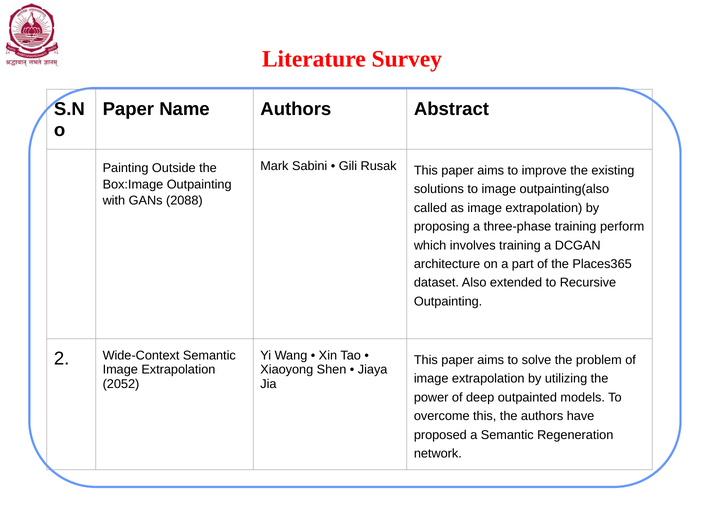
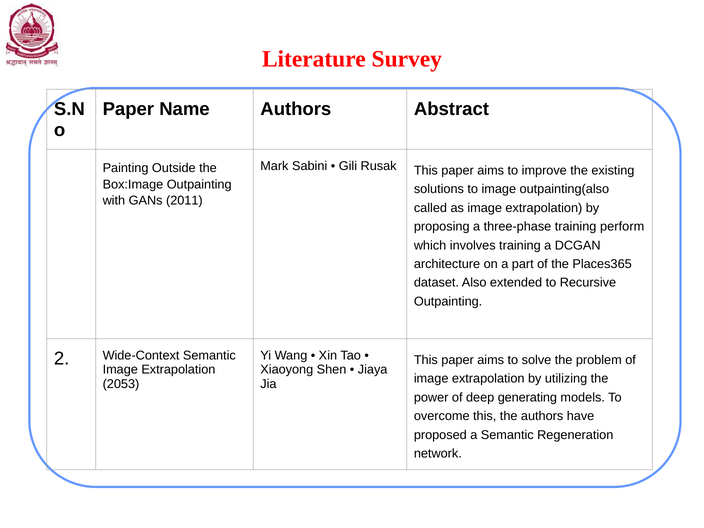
2088: 2088 -> 2011
2052: 2052 -> 2053
outpainted: outpainted -> generating
